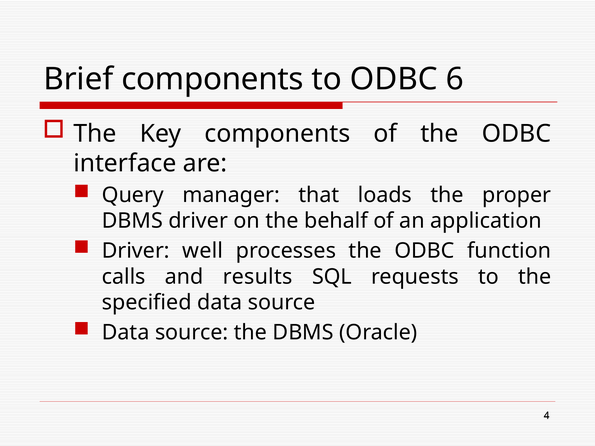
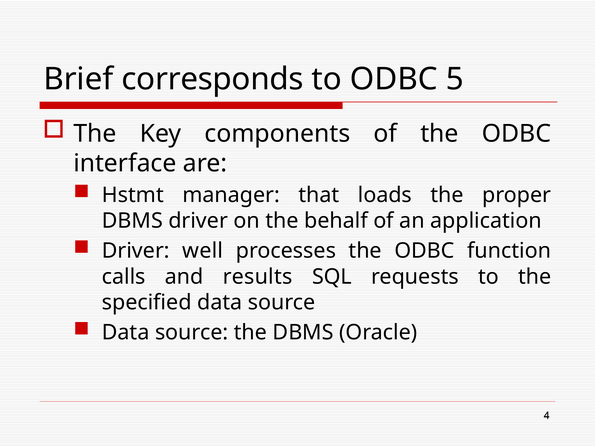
Brief components: components -> corresponds
6: 6 -> 5
Query: Query -> Hstmt
